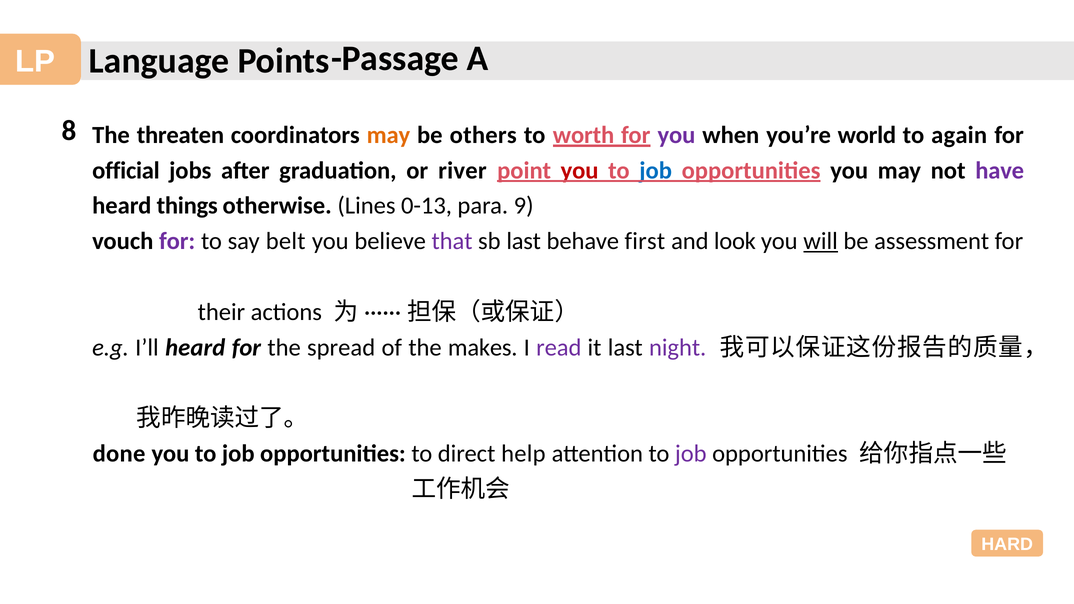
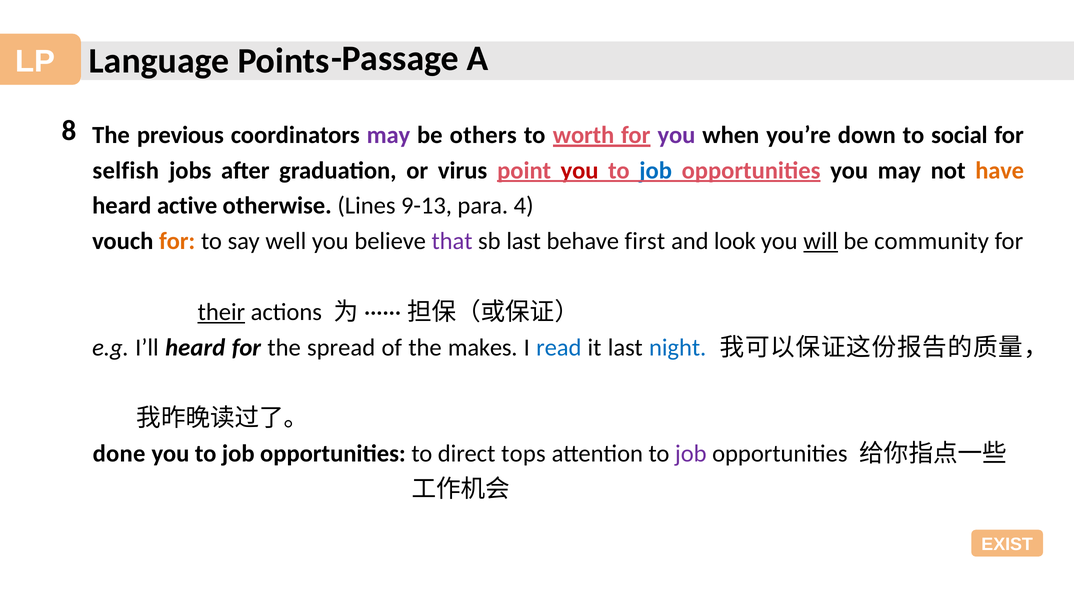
threaten: threaten -> previous
may at (388, 135) colour: orange -> purple
world: world -> down
again: again -> social
official: official -> selfish
river: river -> virus
have colour: purple -> orange
things: things -> active
0-13: 0-13 -> 9-13
9: 9 -> 4
for at (177, 241) colour: purple -> orange
belt: belt -> well
assessment: assessment -> community
their underline: none -> present
read colour: purple -> blue
night colour: purple -> blue
help: help -> tops
HARD: HARD -> EXIST
